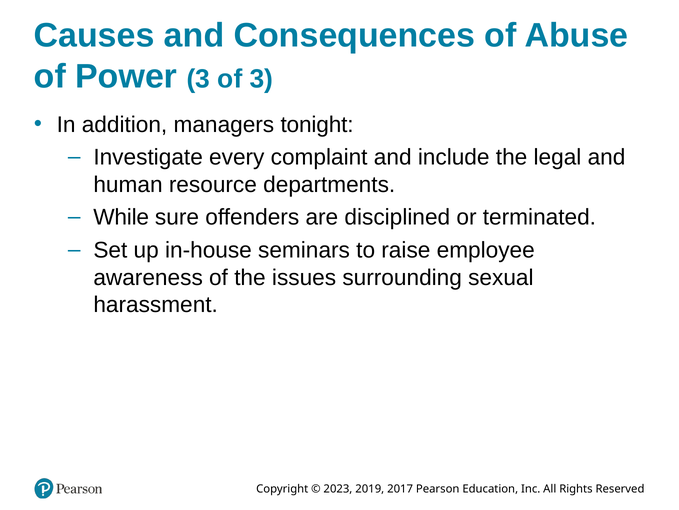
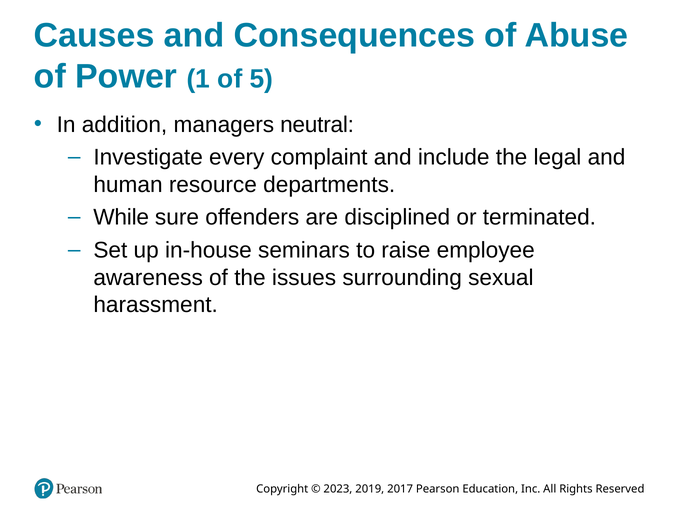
Power 3: 3 -> 1
of 3: 3 -> 5
tonight: tonight -> neutral
